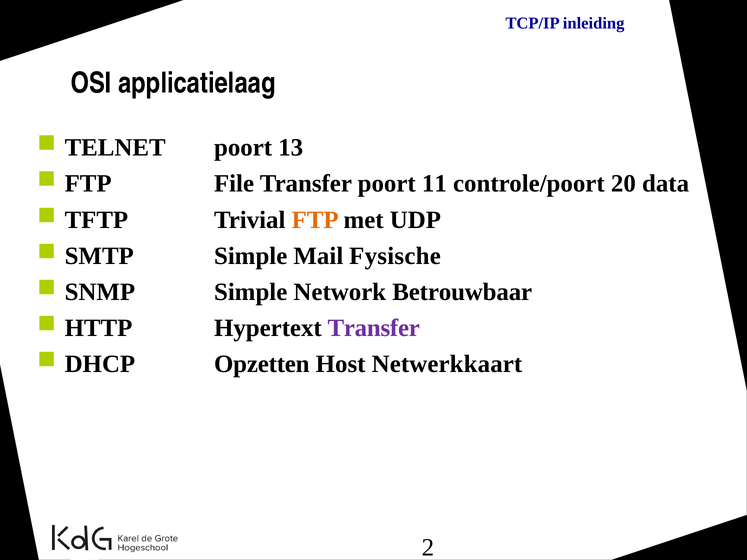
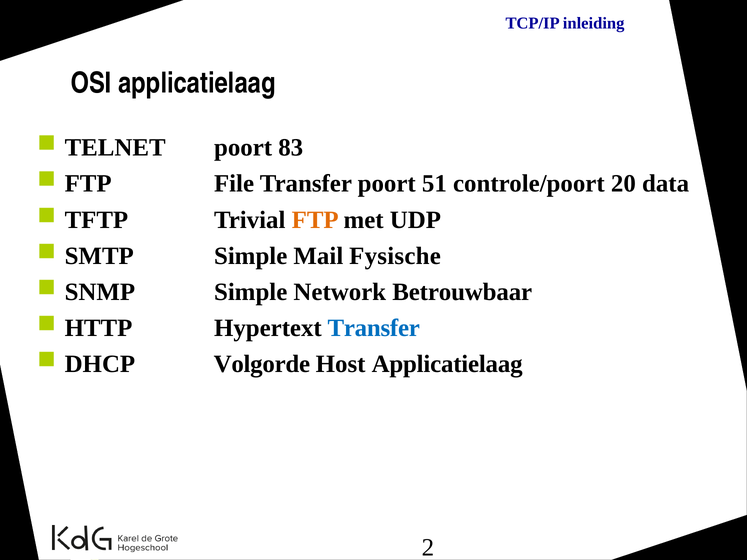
13: 13 -> 83
11: 11 -> 51
Transfer at (374, 328) colour: purple -> blue
Opzetten: Opzetten -> Volgorde
Host Netwerkkaart: Netwerkkaart -> Applicatielaag
